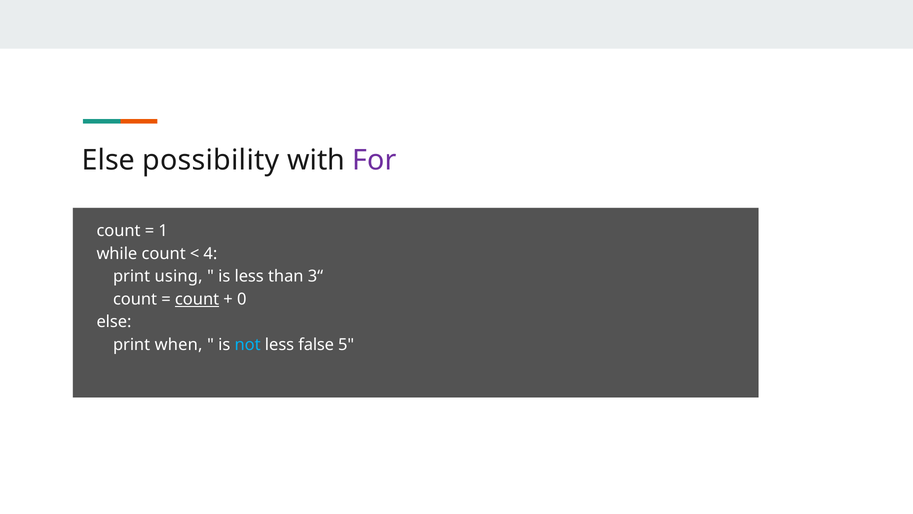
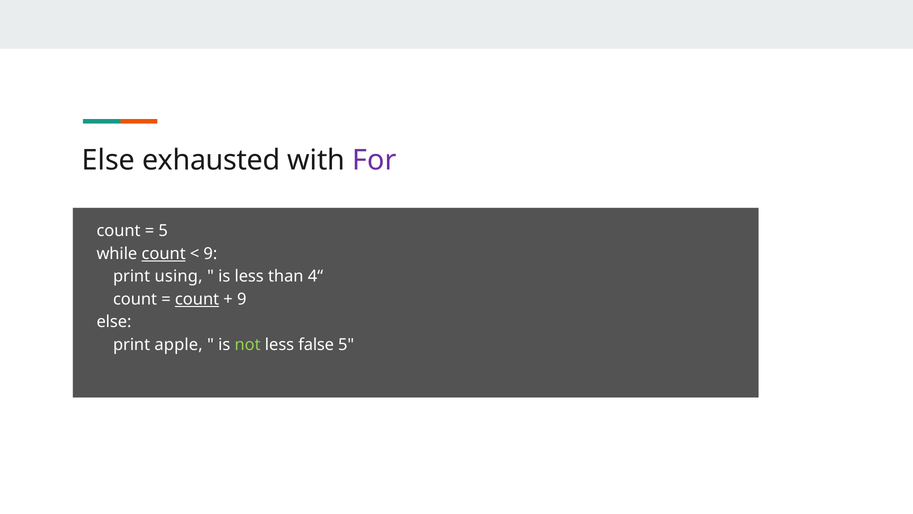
possibility: possibility -> exhausted
1 at (163, 231): 1 -> 5
count at (164, 253) underline: none -> present
4 at (210, 253): 4 -> 9
3“: 3“ -> 4“
0 at (242, 299): 0 -> 9
when: when -> apple
not colour: light blue -> light green
